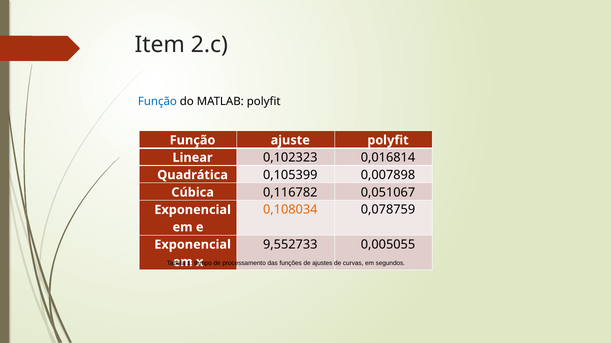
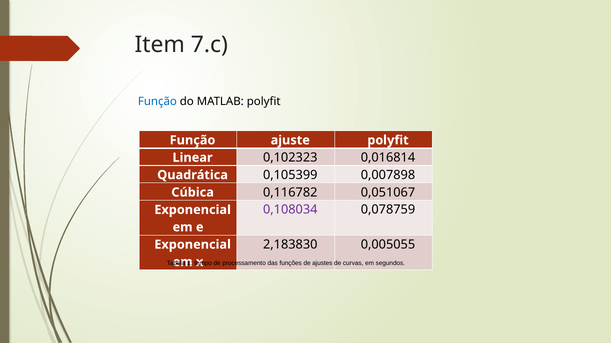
2.c: 2.c -> 7.c
0,108034 colour: orange -> purple
9,552733: 9,552733 -> 2,183830
